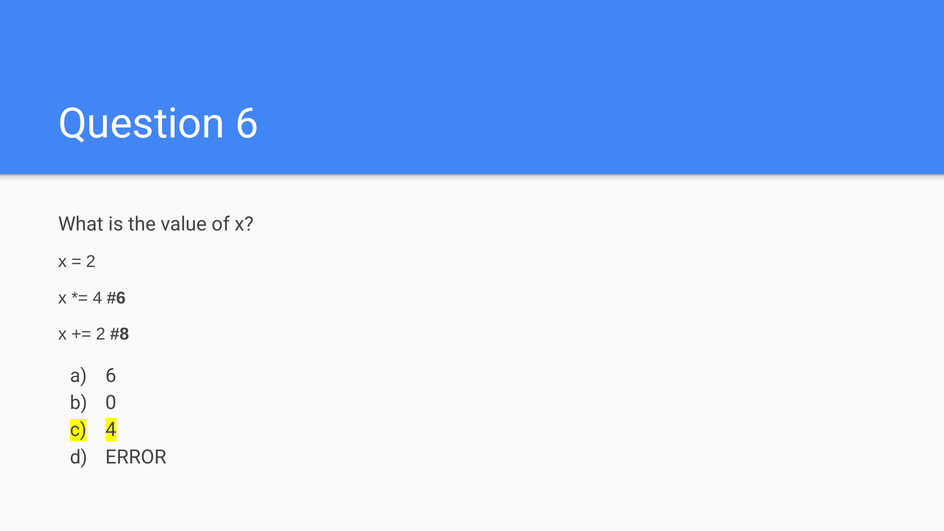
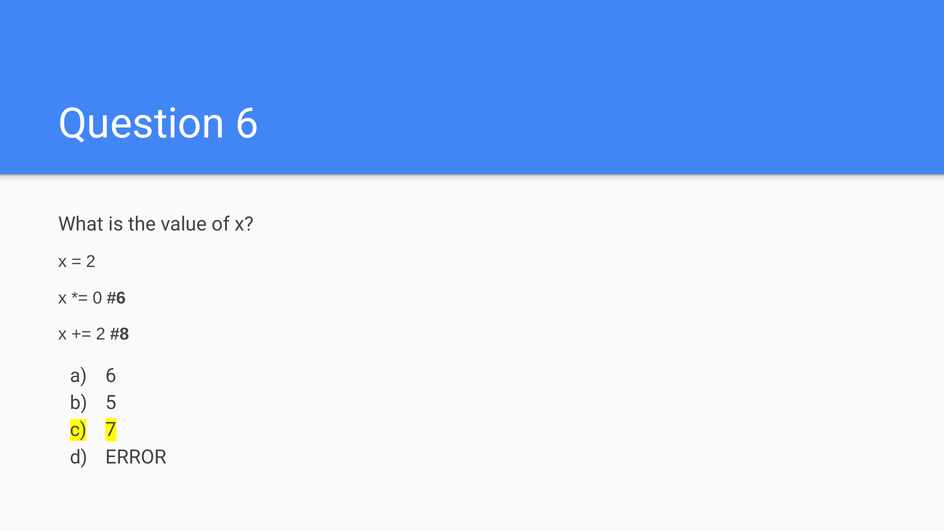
4 at (97, 298): 4 -> 0
0: 0 -> 5
4 at (111, 430): 4 -> 7
